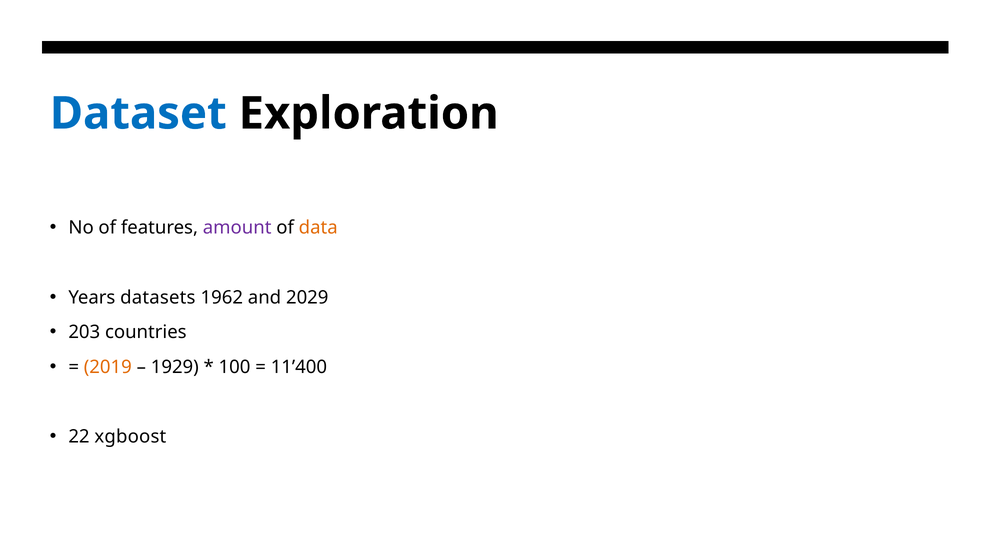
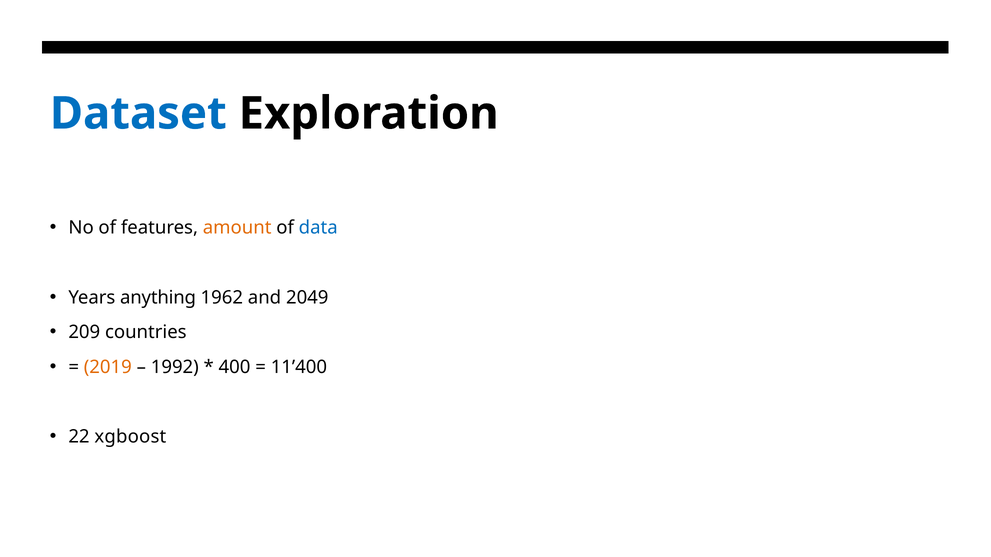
amount colour: purple -> orange
data colour: orange -> blue
datasets: datasets -> anything
2029: 2029 -> 2049
203: 203 -> 209
1929: 1929 -> 1992
100: 100 -> 400
